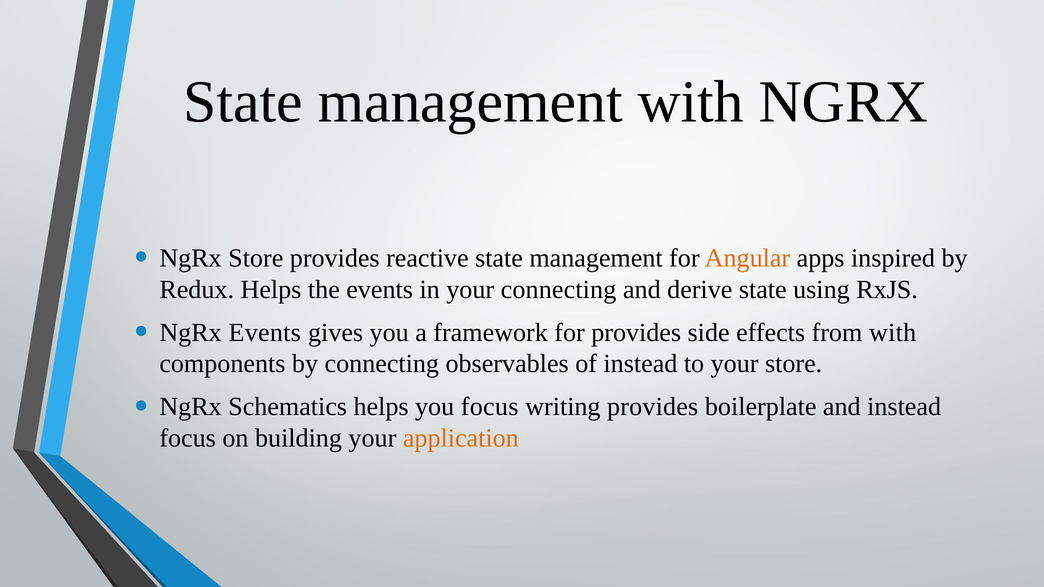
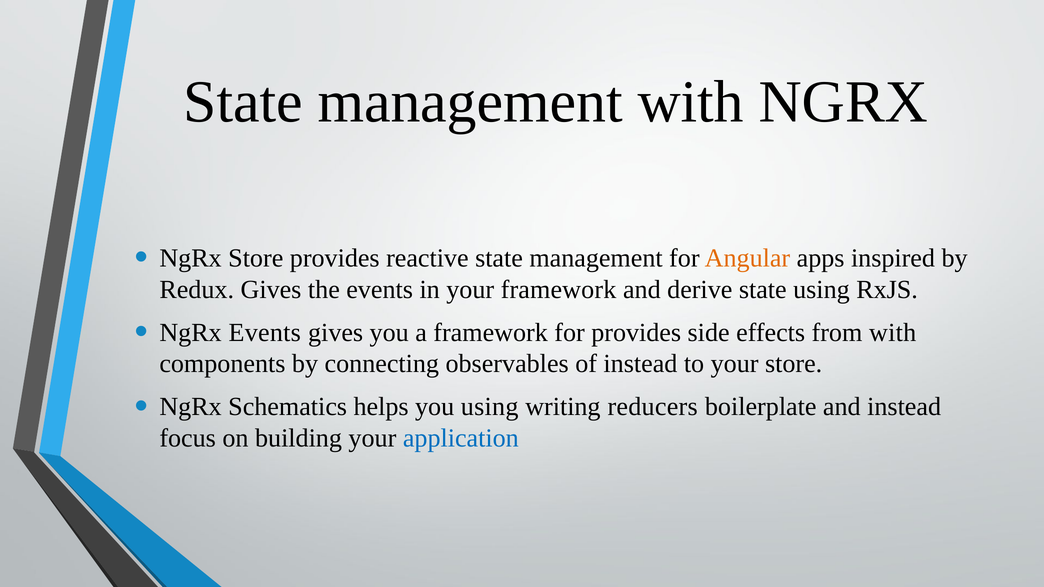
Redux Helps: Helps -> Gives
your connecting: connecting -> framework
you focus: focus -> using
writing provides: provides -> reducers
application colour: orange -> blue
